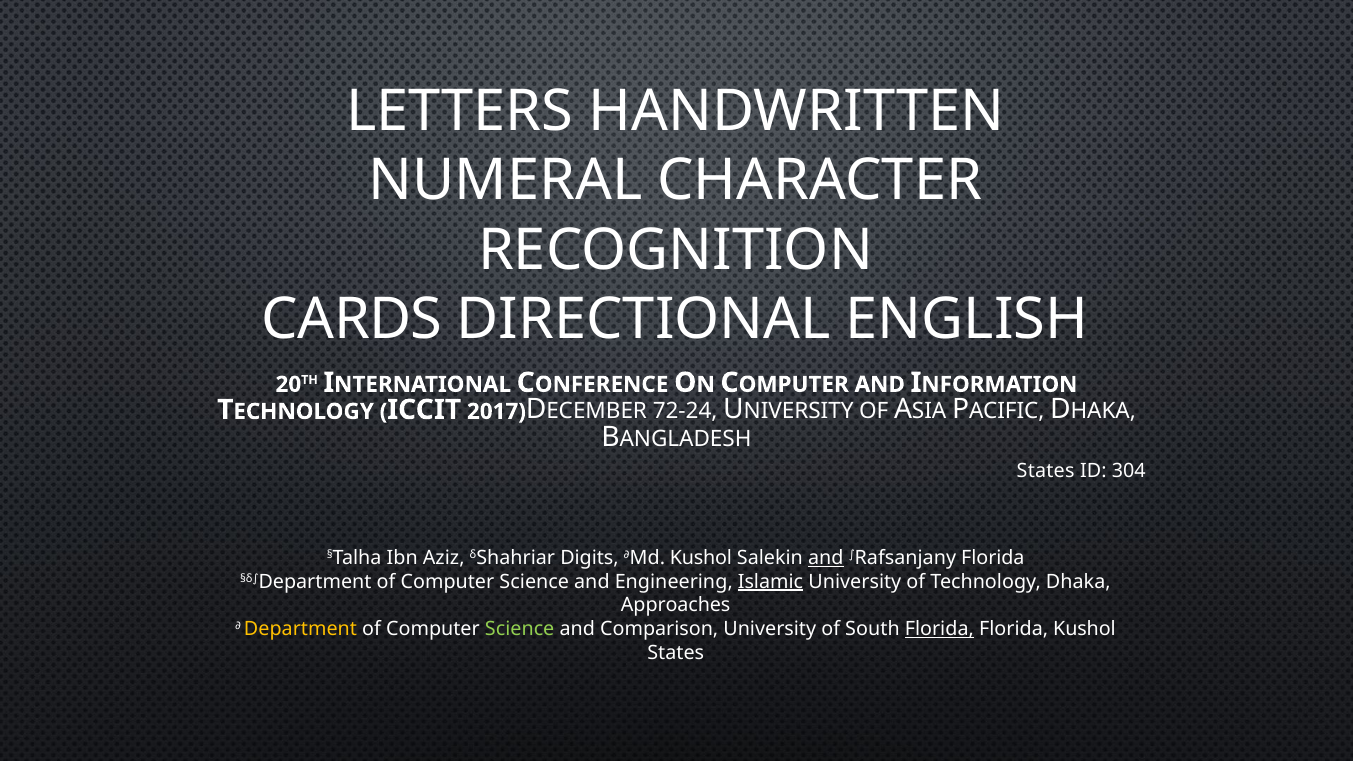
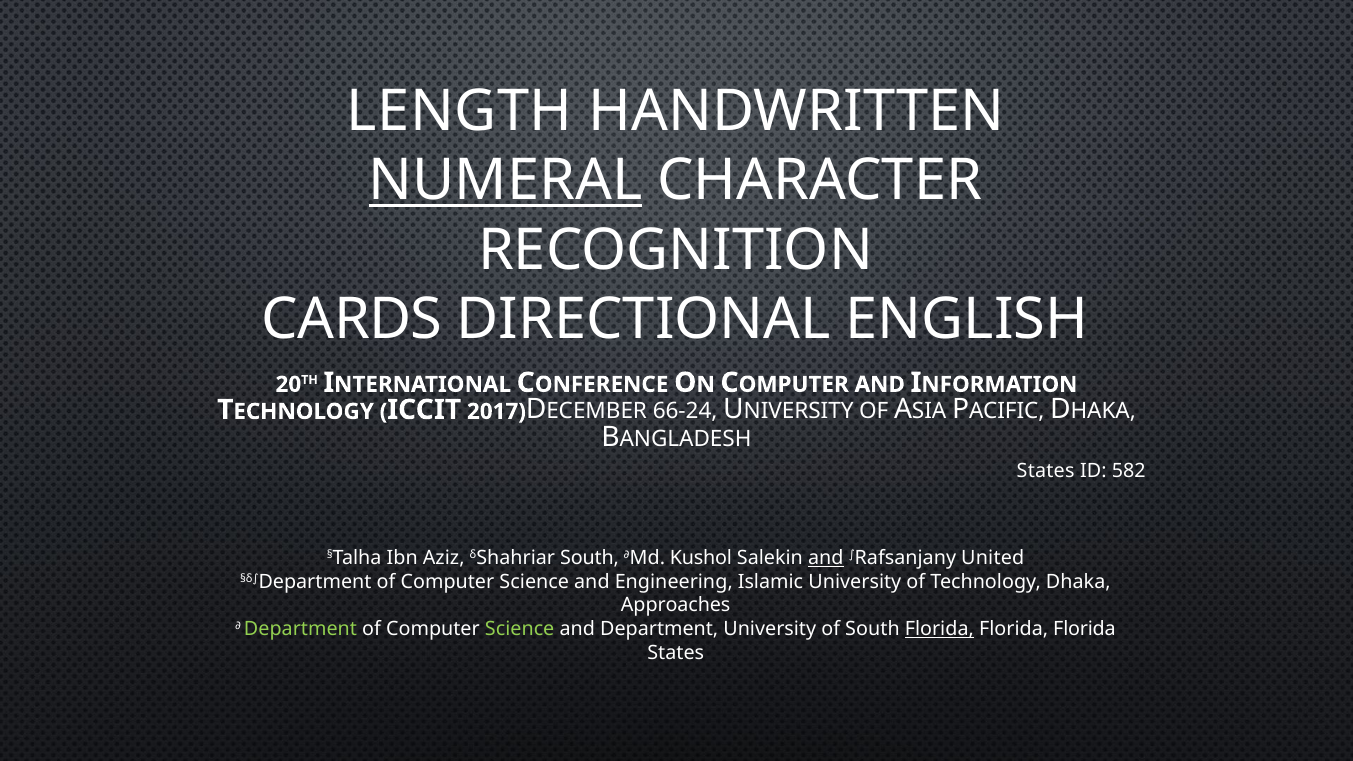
LETTERS: LETTERS -> LENGTH
NUMERAL underline: none -> present
72-24: 72-24 -> 66-24
304: 304 -> 582
δShahriar Digits: Digits -> South
∫Rafsanjany Florida: Florida -> United
Islamic underline: present -> none
Department at (301, 629) colour: yellow -> light green
and Comparison: Comparison -> Department
Kushol at (1084, 629): Kushol -> Florida
